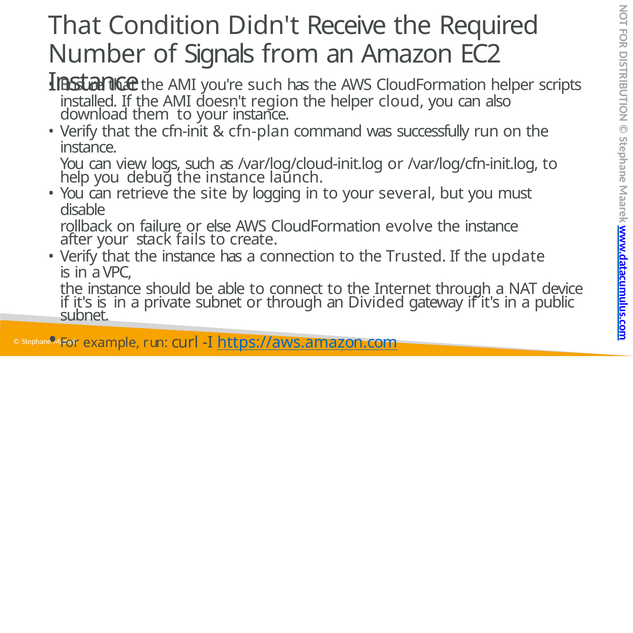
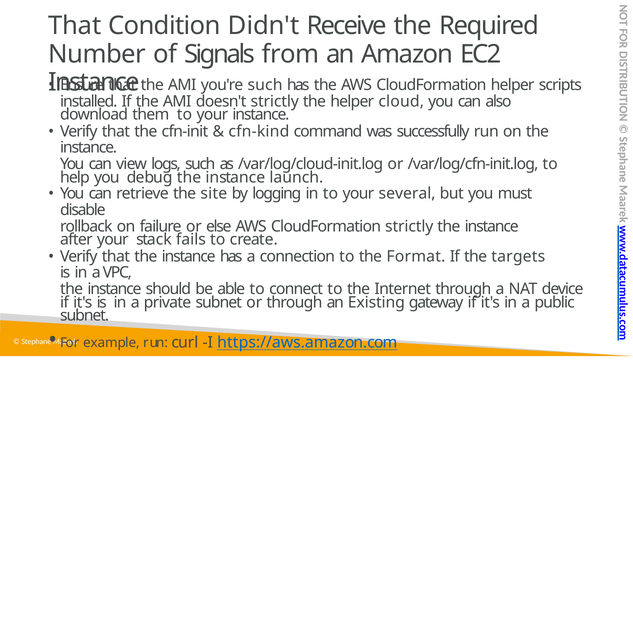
doesn't region: region -> strictly
cfn-plan: cfn-plan -> cfn-kind
CloudFormation evolve: evolve -> strictly
Trusted: Trusted -> Format
update: update -> targets
Divided: Divided -> Existing
